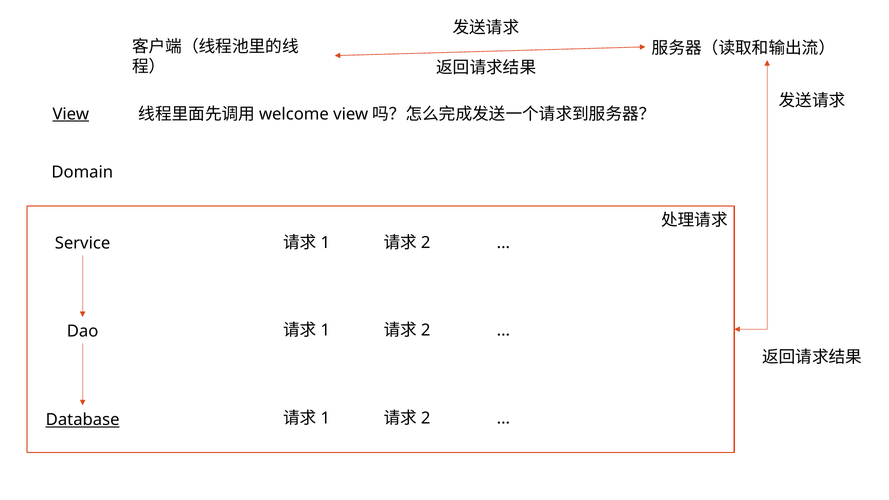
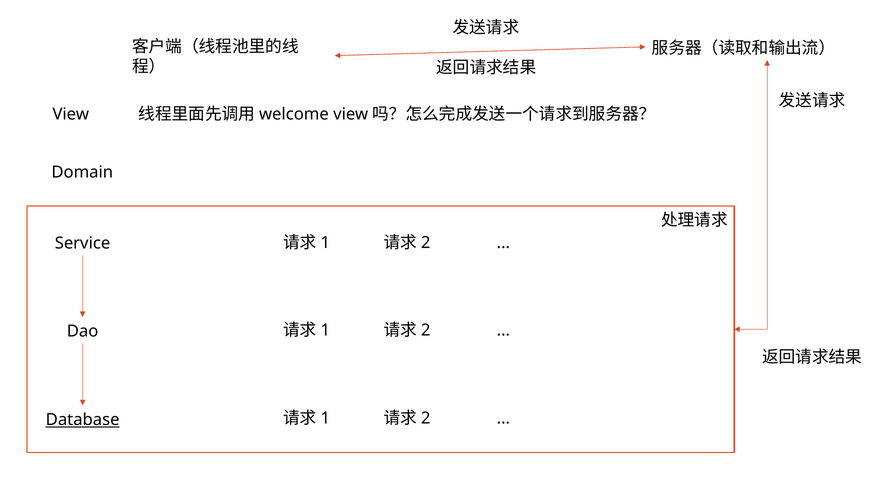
View underline: present -> none
